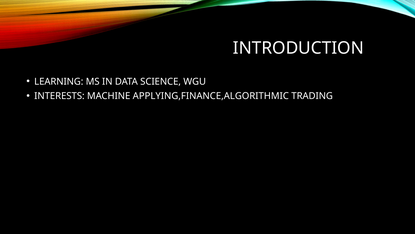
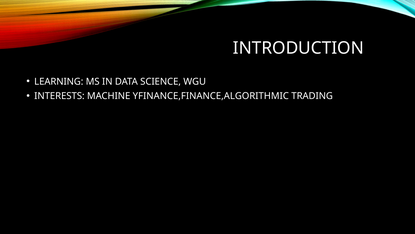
APPLYING,FINANCE,ALGORITHMIC: APPLYING,FINANCE,ALGORITHMIC -> YFINANCE,FINANCE,ALGORITHMIC
